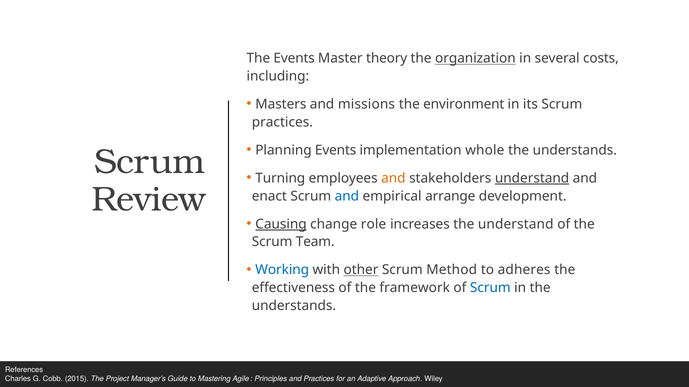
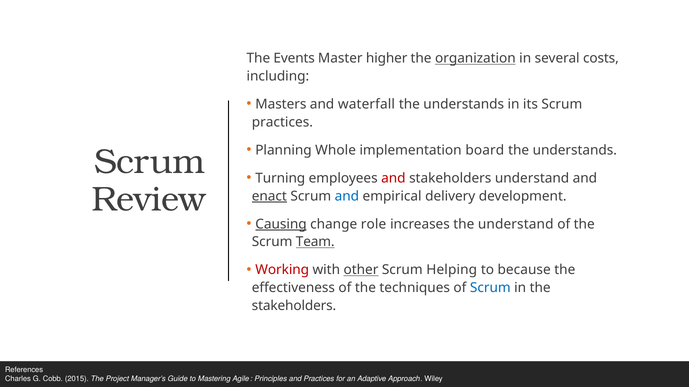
theory: theory -> higher
missions: missions -> waterfall
environment at (464, 104): environment -> understands
Planning Events: Events -> Whole
whole: whole -> board
and at (393, 178) colour: orange -> red
understand at (532, 178) underline: present -> none
enact underline: none -> present
arrange: arrange -> delivery
Team underline: none -> present
Working colour: blue -> red
Method: Method -> Helping
adheres: adheres -> because
framework: framework -> techniques
understands at (294, 306): understands -> stakeholders
